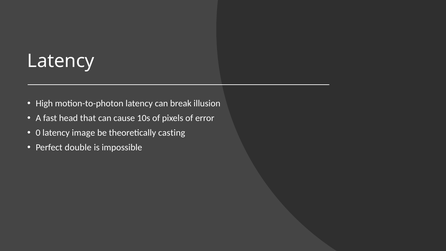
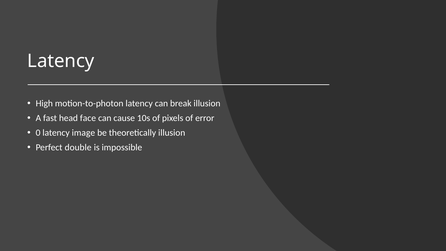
that: that -> face
theoretically casting: casting -> illusion
